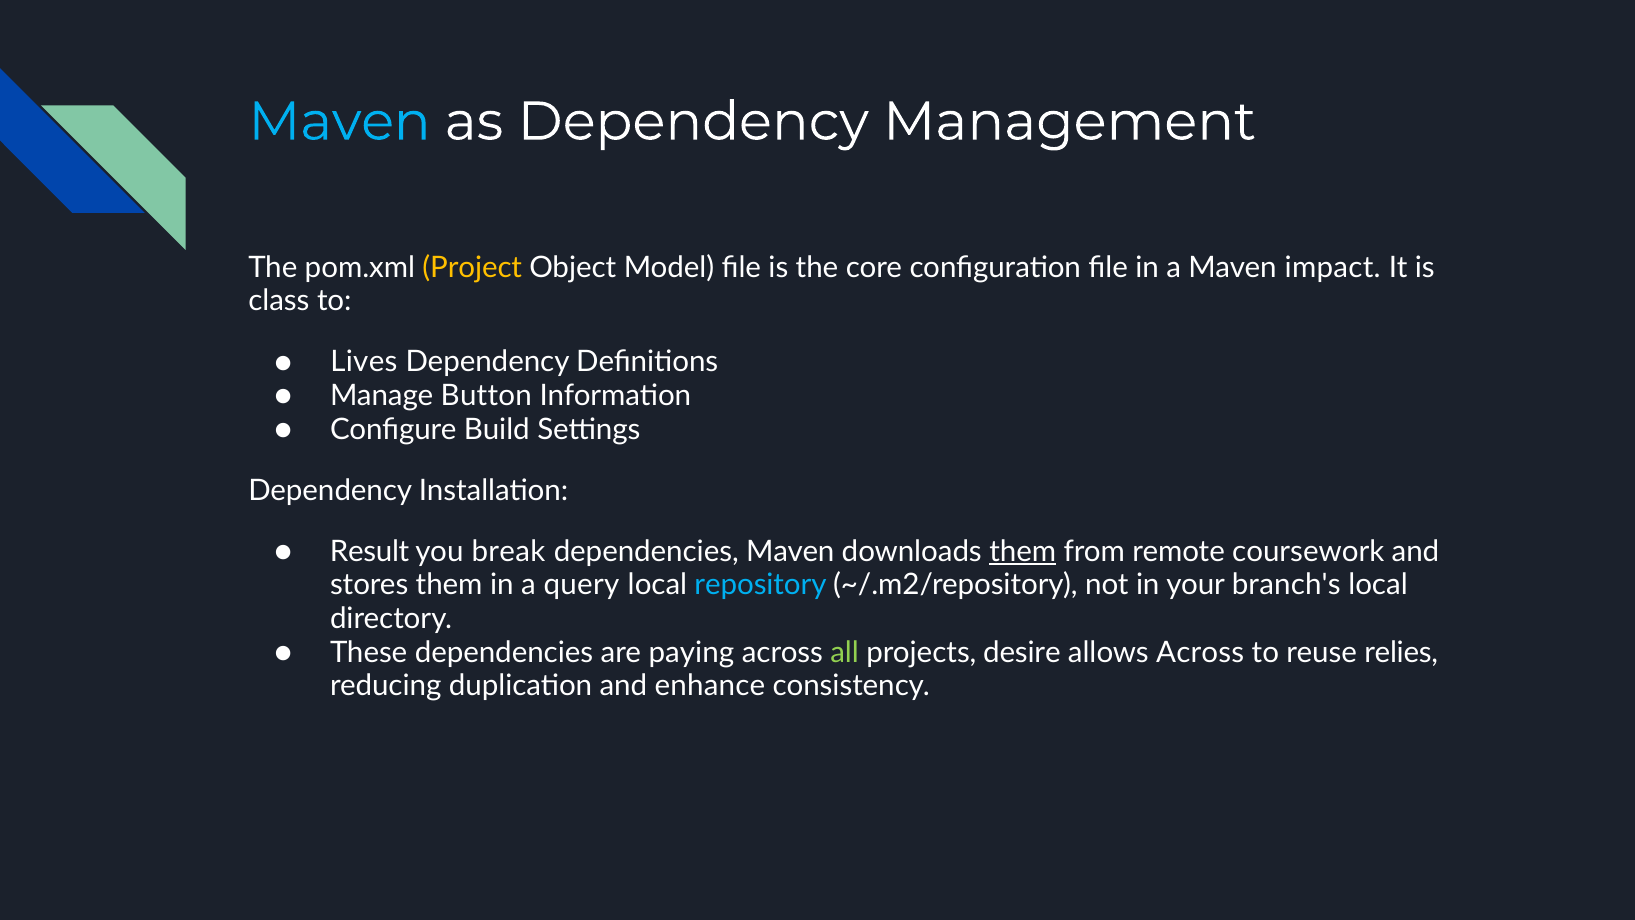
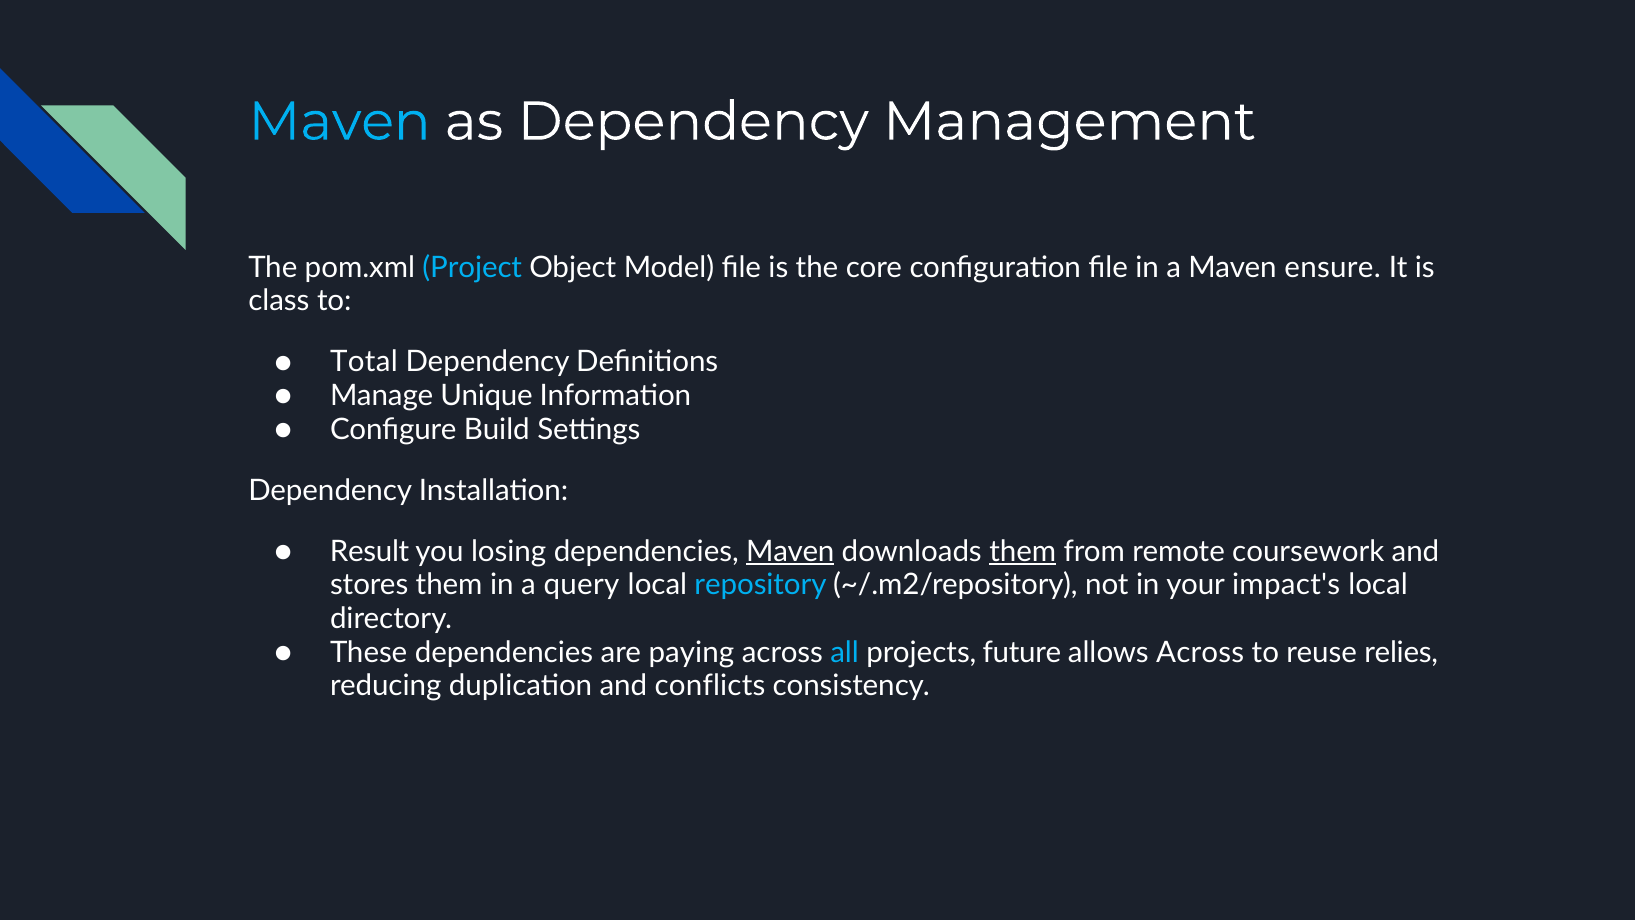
Project colour: yellow -> light blue
impact: impact -> ensure
Lives: Lives -> Total
Button: Button -> Unique
break: break -> losing
Maven at (790, 551) underline: none -> present
branch's: branch's -> impact's
all colour: light green -> light blue
desire: desire -> future
enhance: enhance -> conflicts
